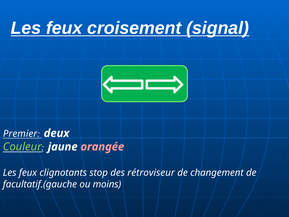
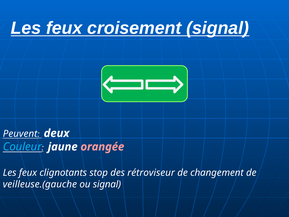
Premier: Premier -> Peuvent
Couleur colour: light green -> light blue
facultatif.(gauche: facultatif.(gauche -> veilleuse.(gauche
ou moins: moins -> signal
